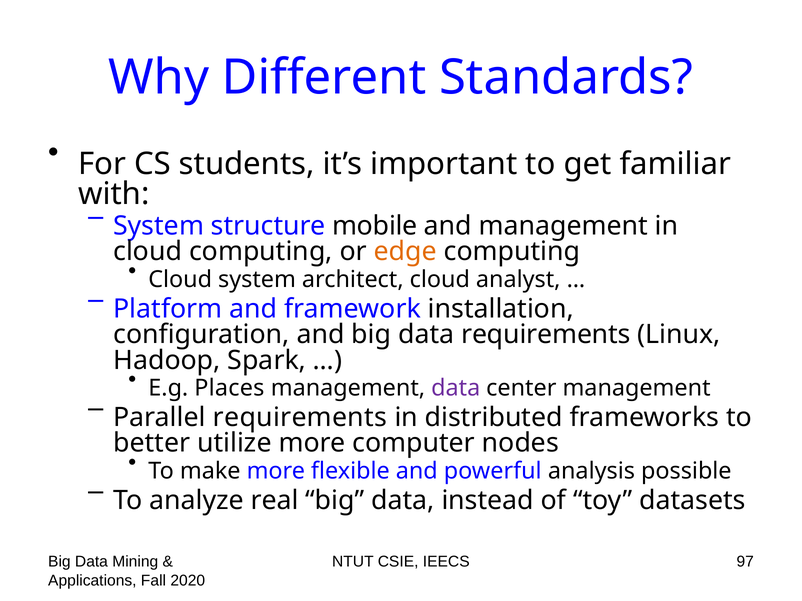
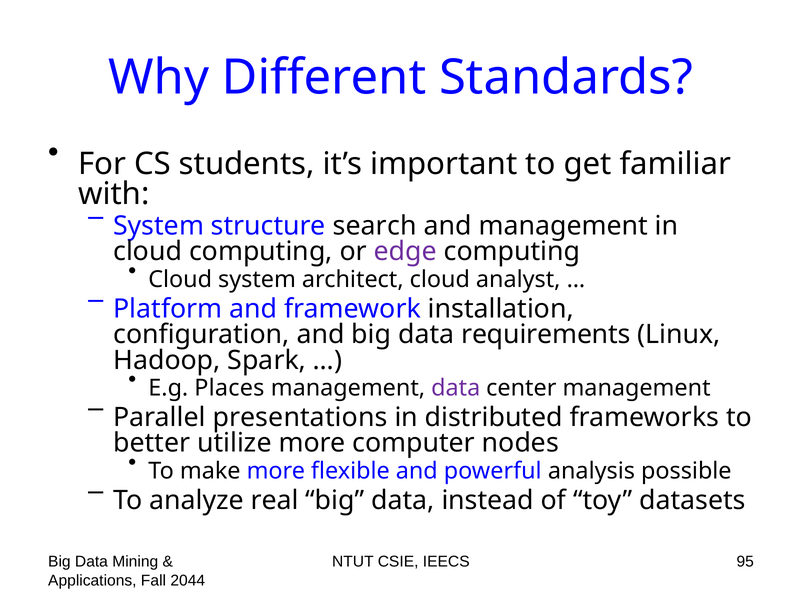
mobile: mobile -> search
edge colour: orange -> purple
Parallel requirements: requirements -> presentations
97: 97 -> 95
2020: 2020 -> 2044
